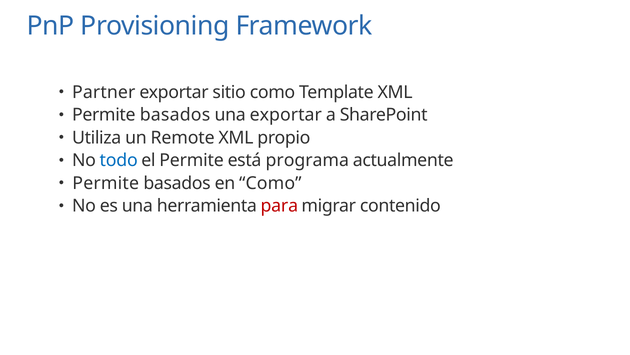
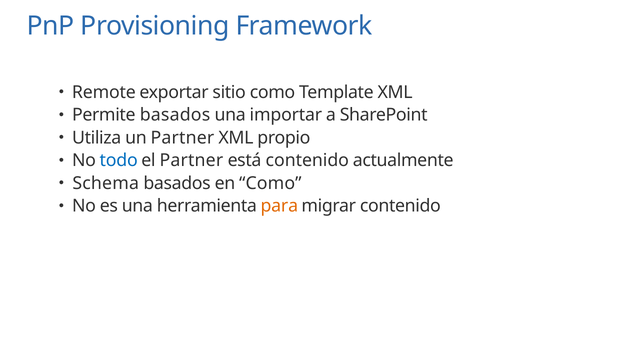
Partner: Partner -> Remote
una exportar: exportar -> importar
un Remote: Remote -> Partner
el Permite: Permite -> Partner
está programa: programa -> contenido
Permite at (106, 183): Permite -> Schema
para colour: red -> orange
